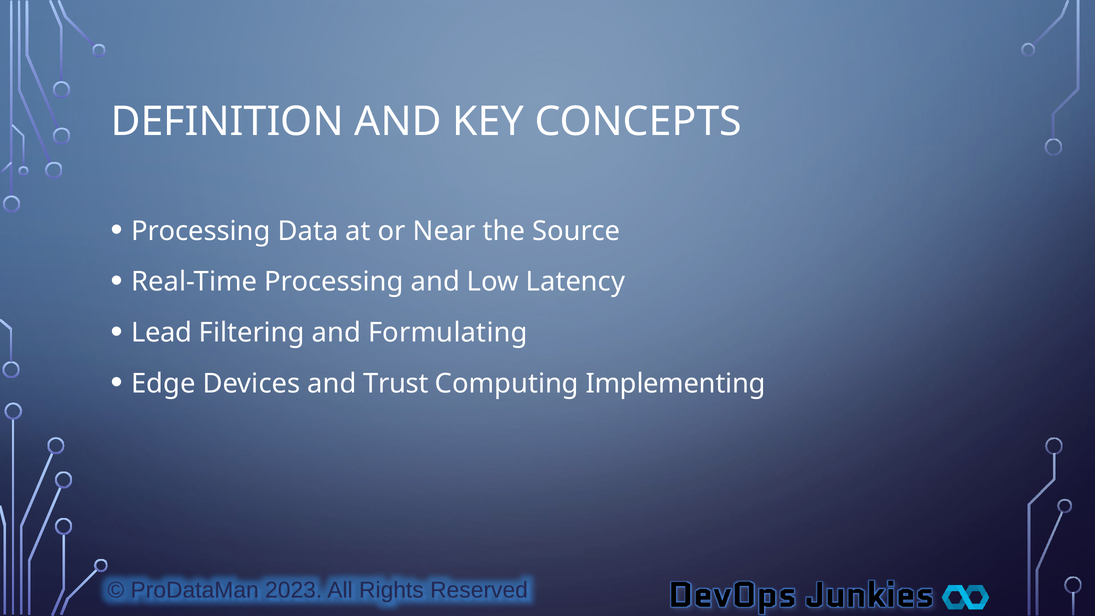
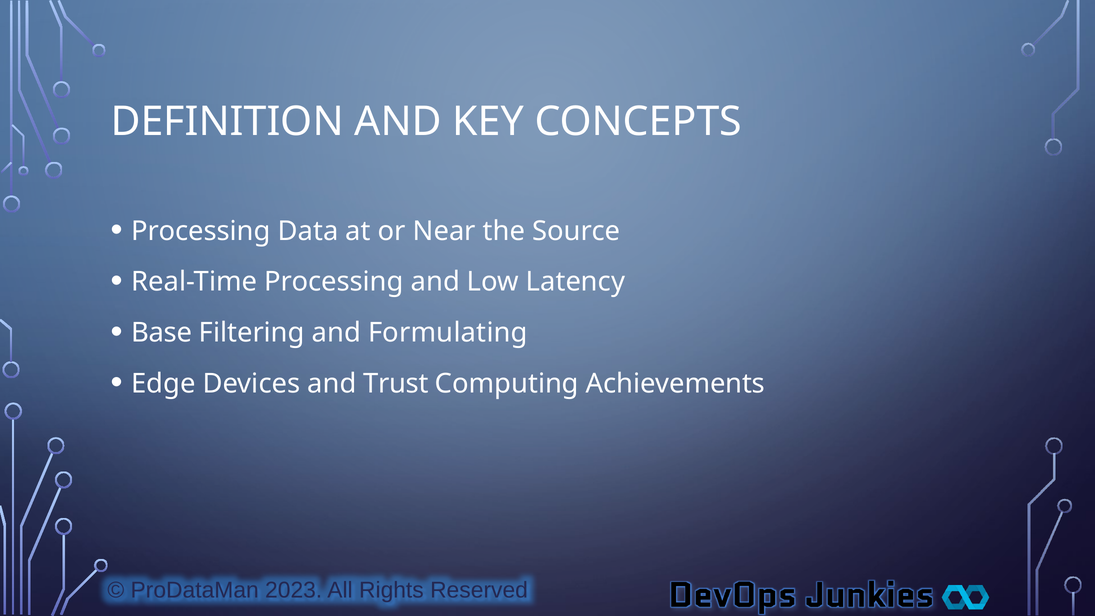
Lead: Lead -> Base
Implementing: Implementing -> Achievements
